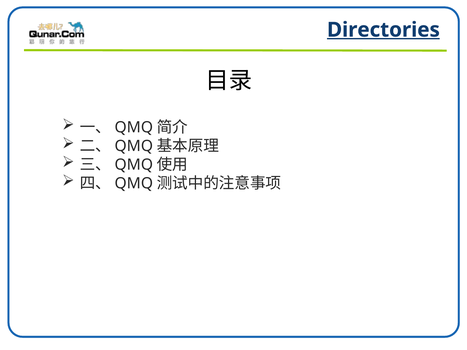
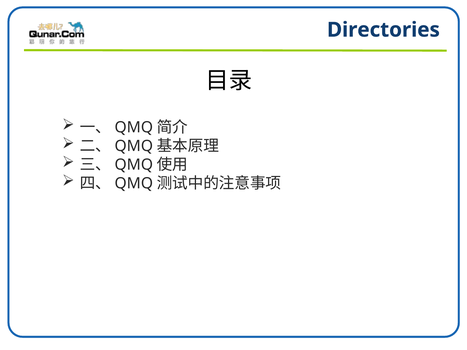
Directories underline: present -> none
